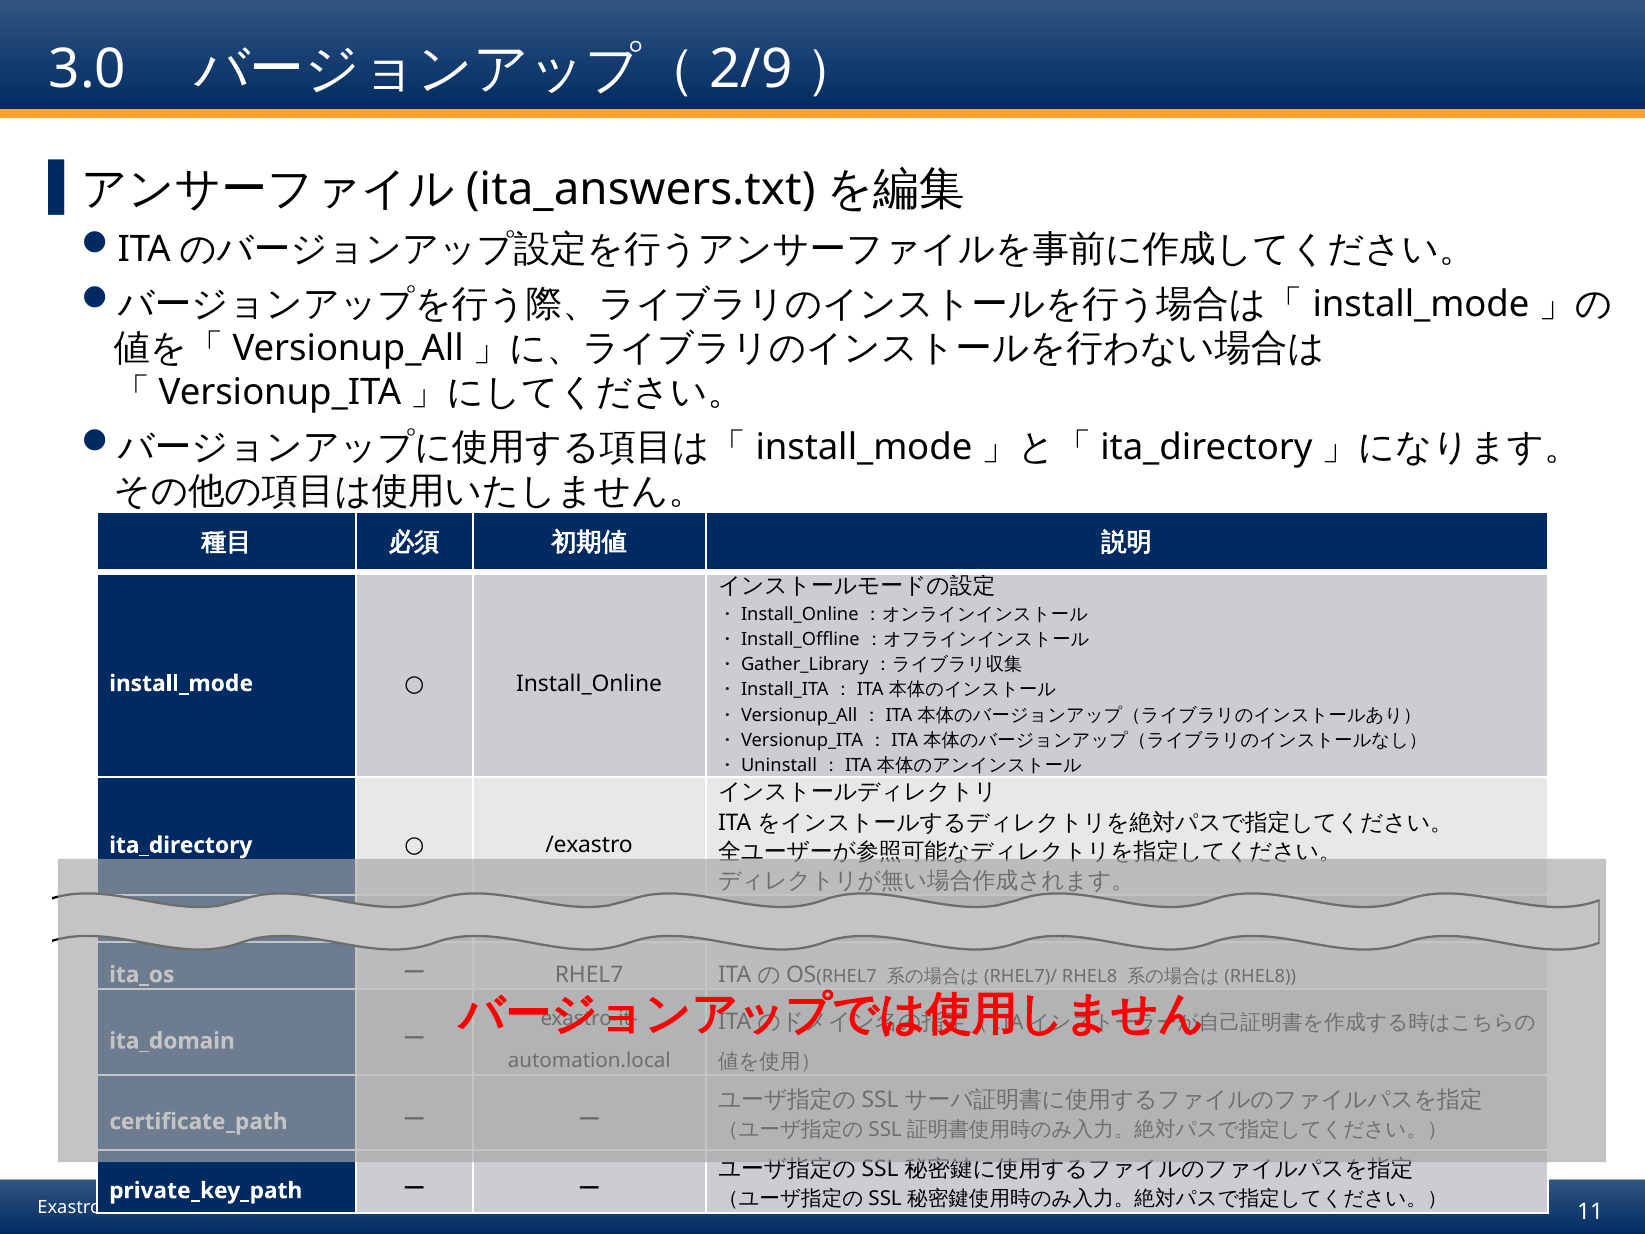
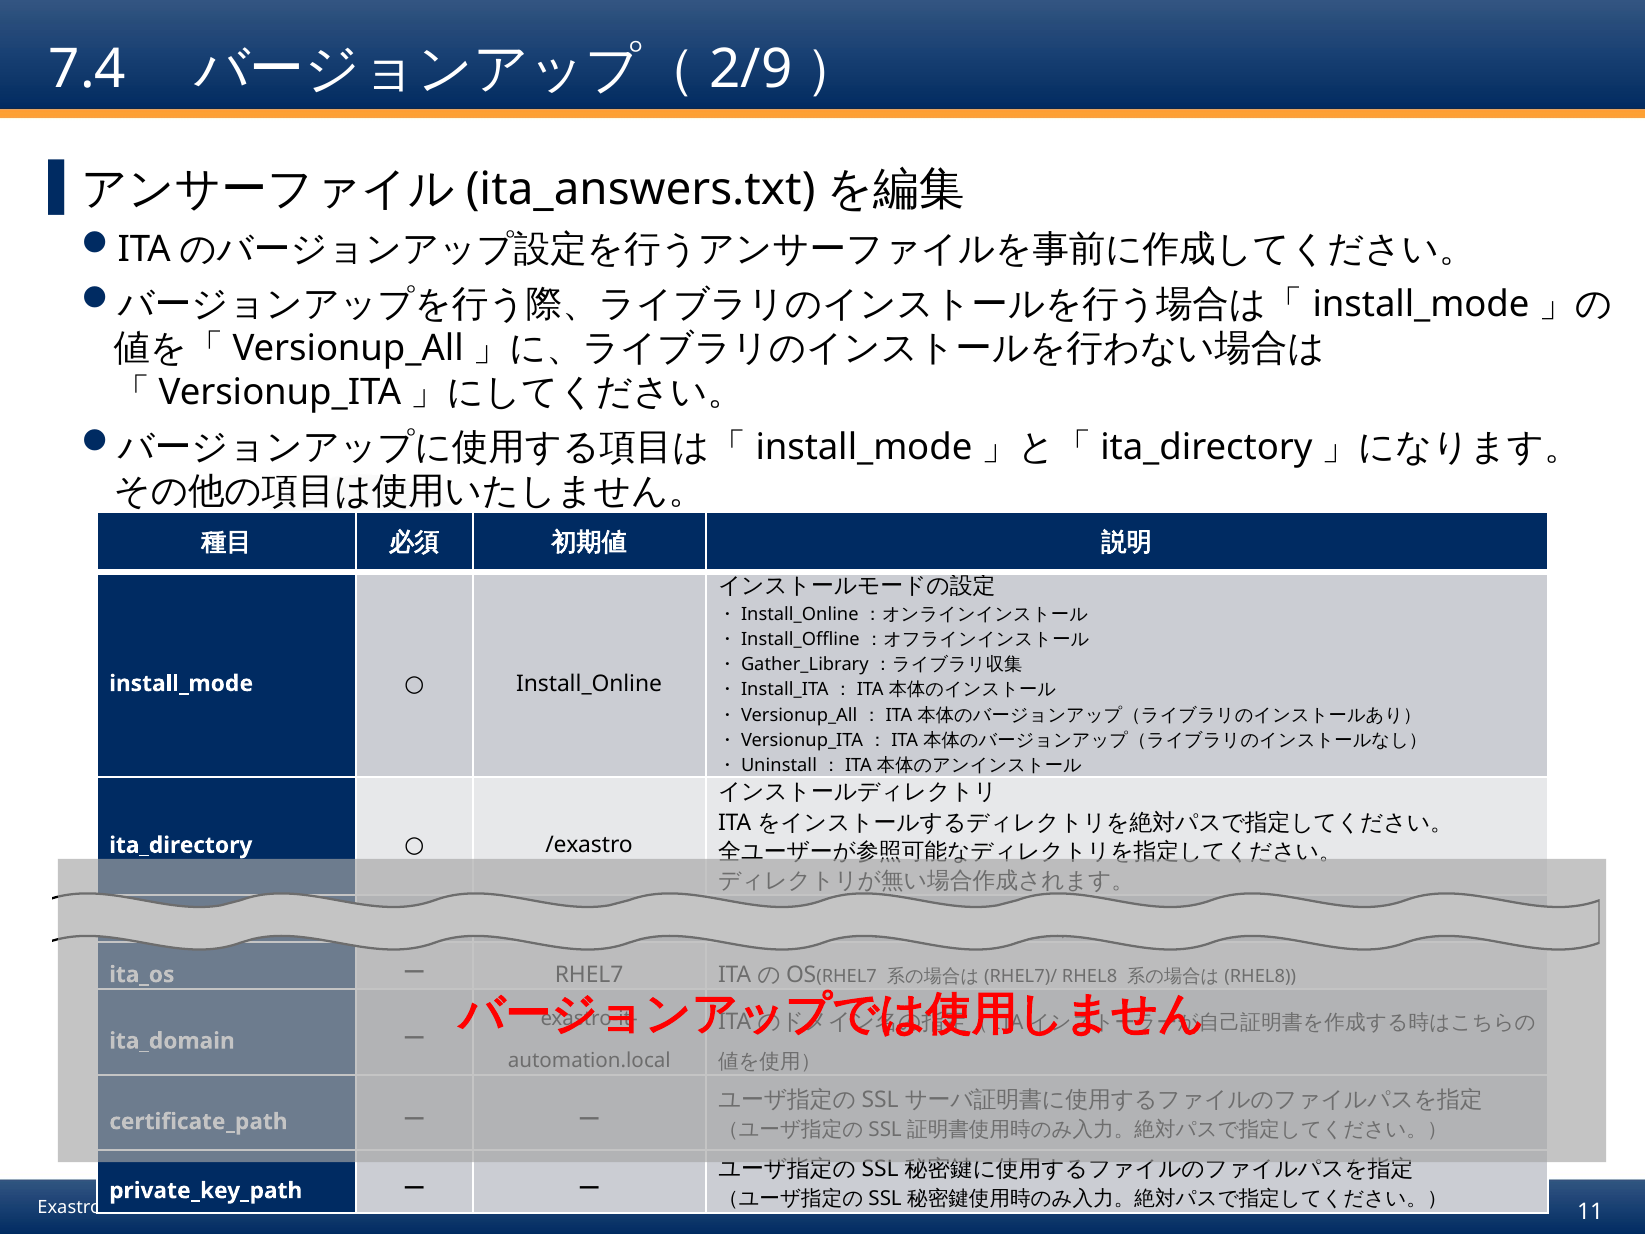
3.0: 3.0 -> 7.4
